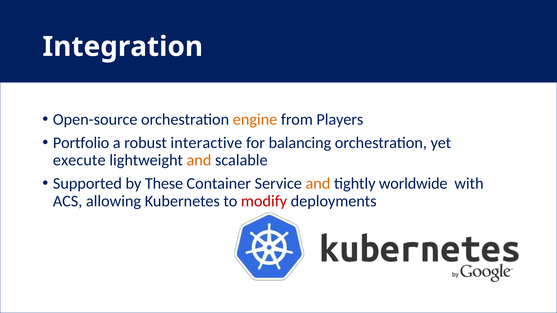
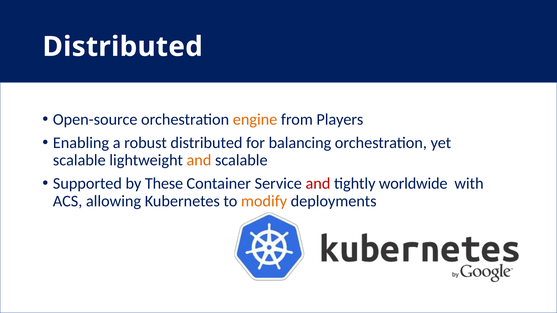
Integration at (123, 47): Integration -> Distributed
Portfolio: Portfolio -> Enabling
robust interactive: interactive -> distributed
execute at (79, 160): execute -> scalable
and at (318, 184) colour: orange -> red
modify colour: red -> orange
